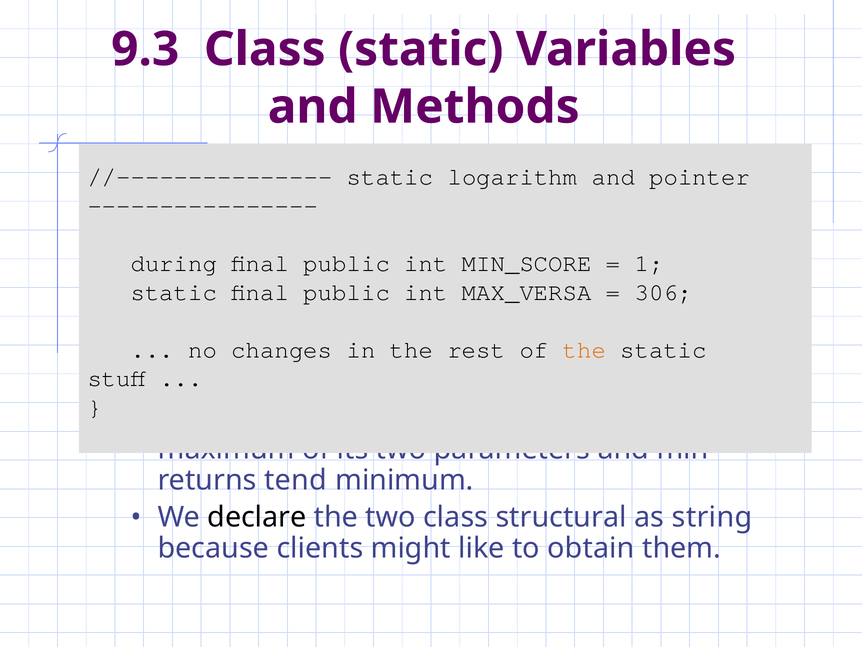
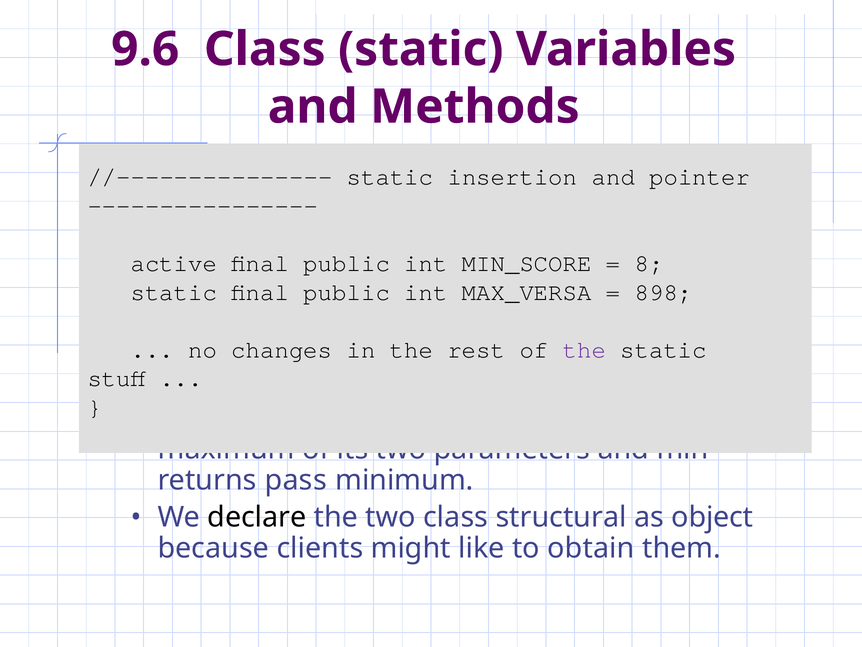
9.3: 9.3 -> 9.6
logarithm: logarithm -> insertion
during: during -> active
1: 1 -> 8
306: 306 -> 898
the at (584, 349) colour: orange -> purple
tend: tend -> pass
string: string -> object
